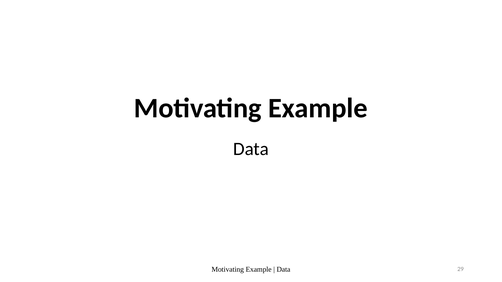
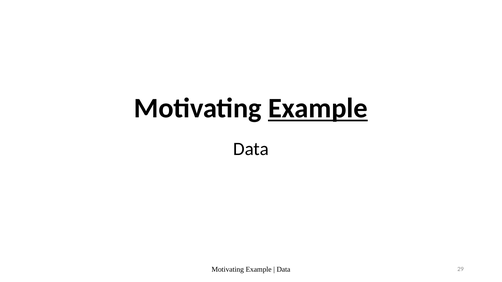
Example at (318, 108) underline: none -> present
